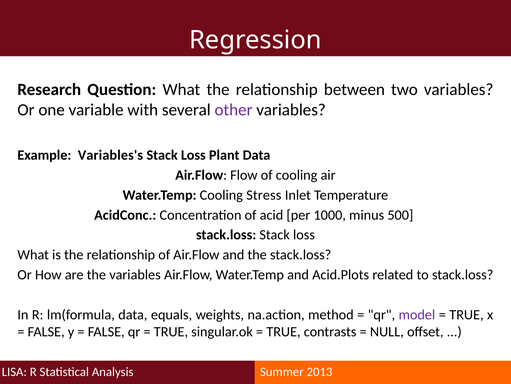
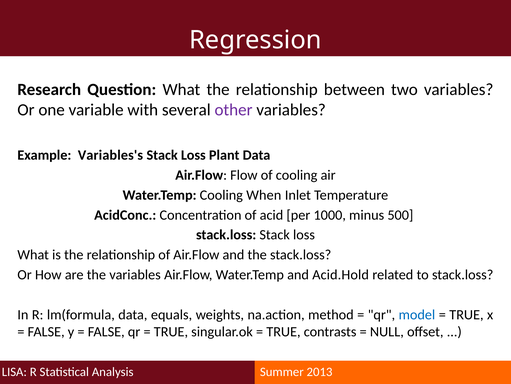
Stress: Stress -> When
Acid.Plots: Acid.Plots -> Acid.Hold
model colour: purple -> blue
